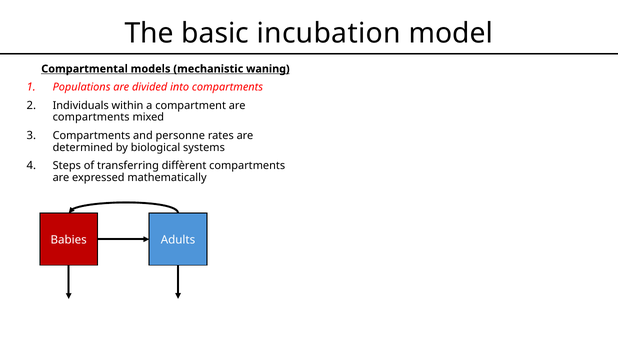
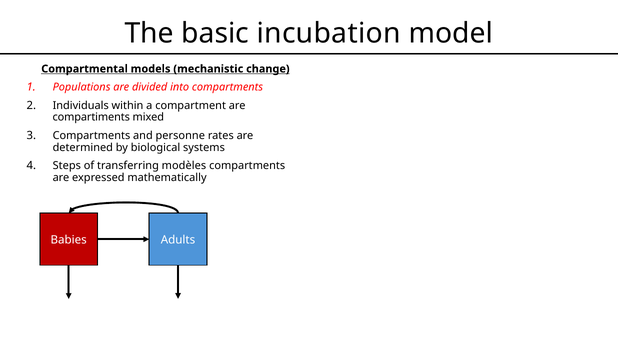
waning: waning -> change
compartments at (91, 117): compartments -> compartiments
diffèrent: diffèrent -> modèles
